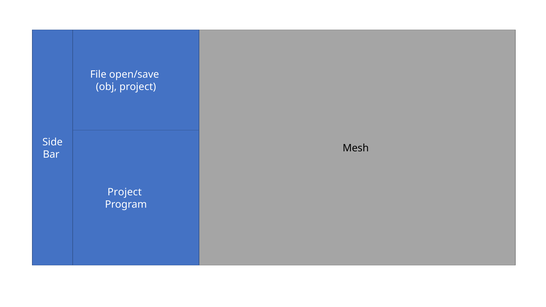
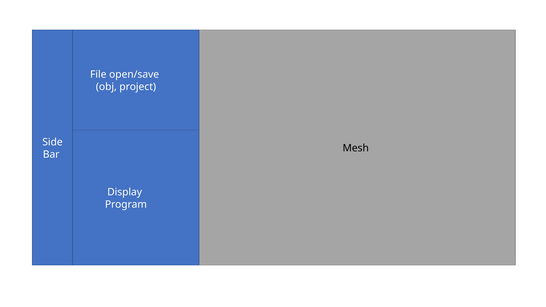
Project at (125, 192): Project -> Display
